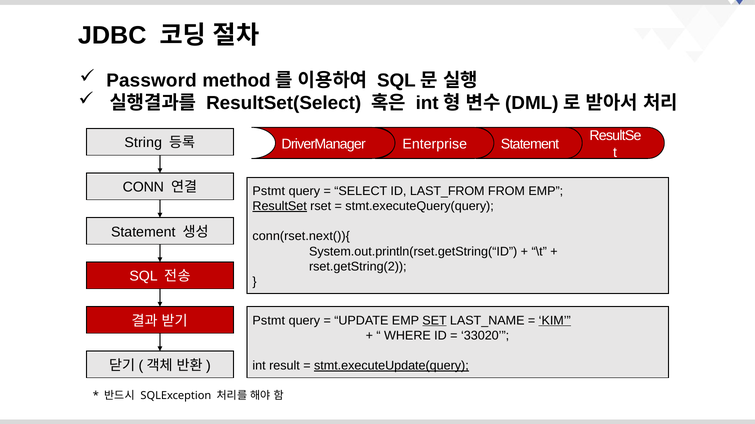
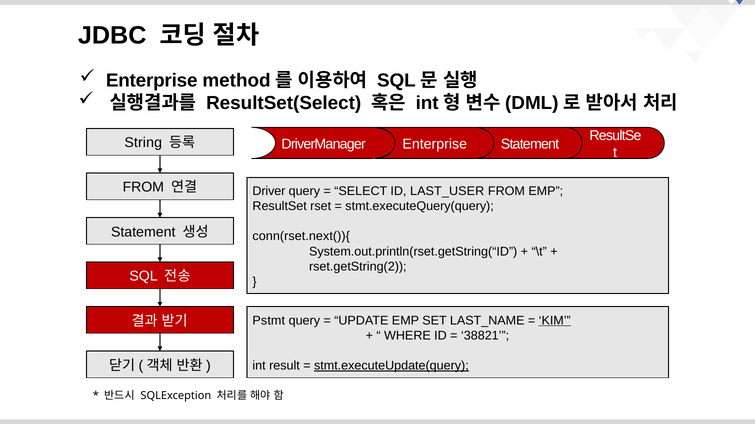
Password at (152, 81): Password -> Enterprise
CONN at (143, 188): CONN -> FROM
Pstmt at (269, 191): Pstmt -> Driver
LAST_FROM: LAST_FROM -> LAST_USER
ResultSet underline: present -> none
SET underline: present -> none
33020: 33020 -> 38821
